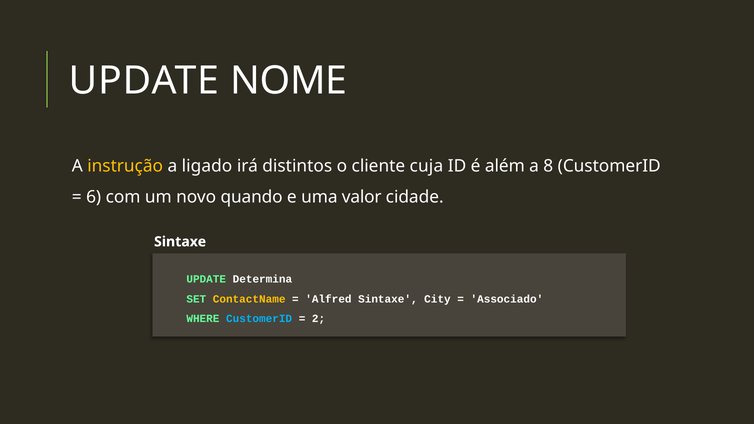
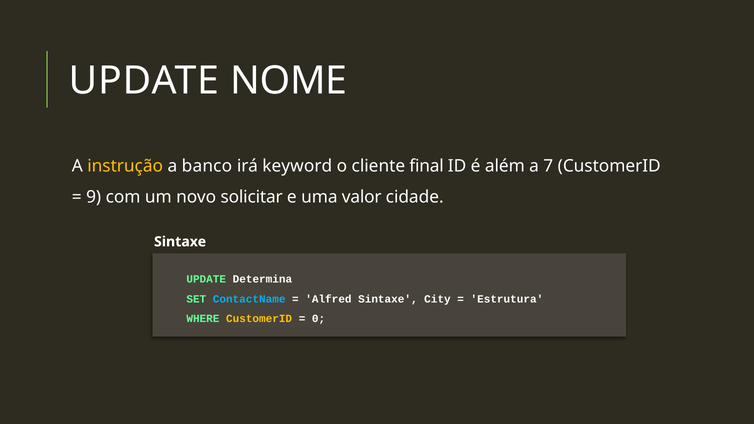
ligado: ligado -> banco
distintos: distintos -> keyword
cuja: cuja -> final
8: 8 -> 7
6: 6 -> 9
quando: quando -> solicitar
ContactName colour: yellow -> light blue
Associado: Associado -> Estrutura
CustomerID at (259, 319) colour: light blue -> yellow
2: 2 -> 0
